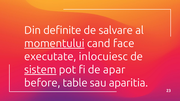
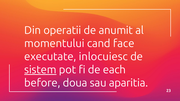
definite: definite -> operatii
salvare: salvare -> anumit
momentului underline: present -> none
apar: apar -> each
table: table -> doua
